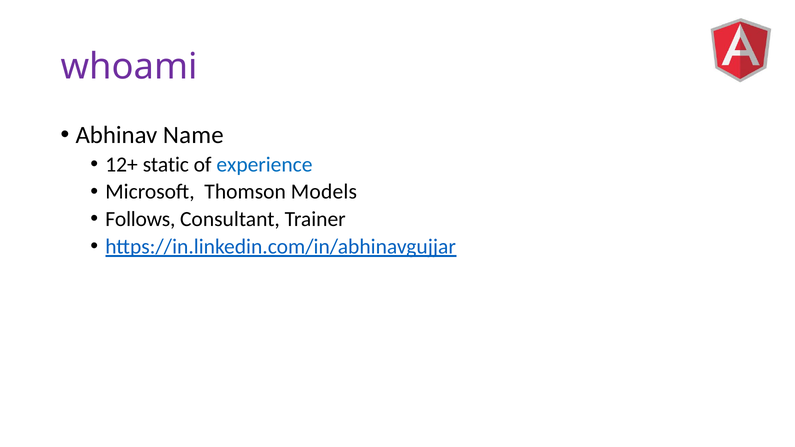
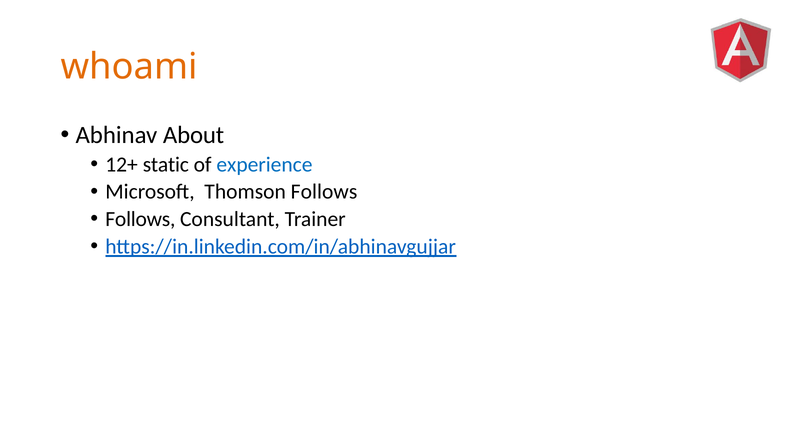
whoami colour: purple -> orange
Name: Name -> About
Thomson Models: Models -> Follows
